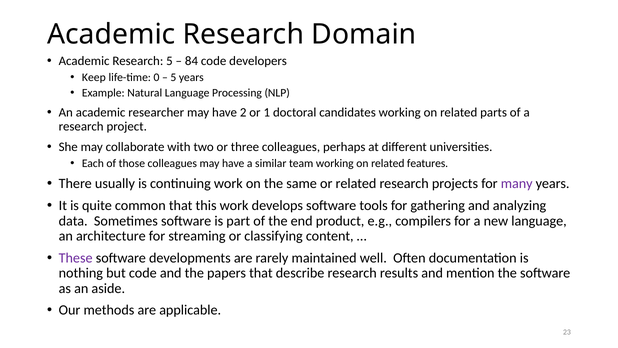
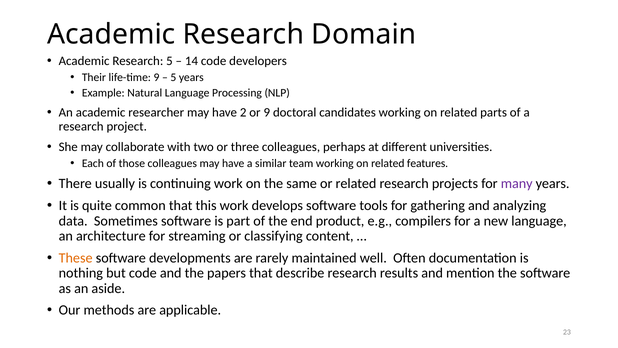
84: 84 -> 14
Keep: Keep -> Their
life-time 0: 0 -> 9
or 1: 1 -> 9
These colour: purple -> orange
